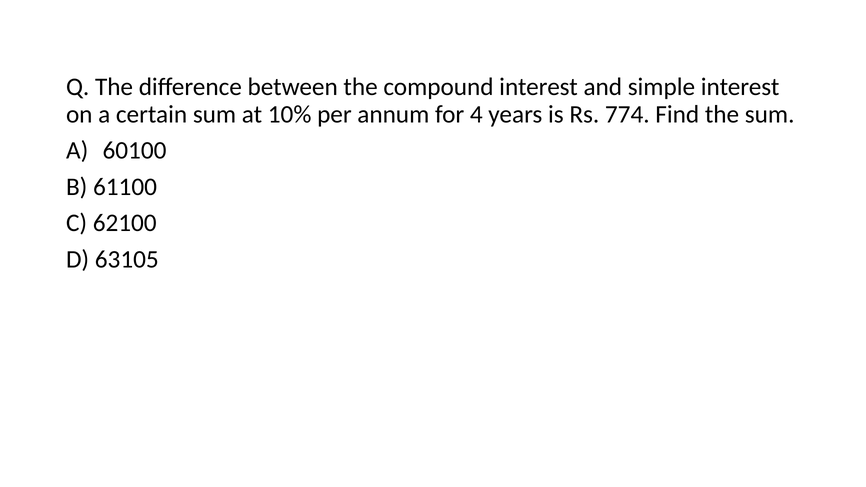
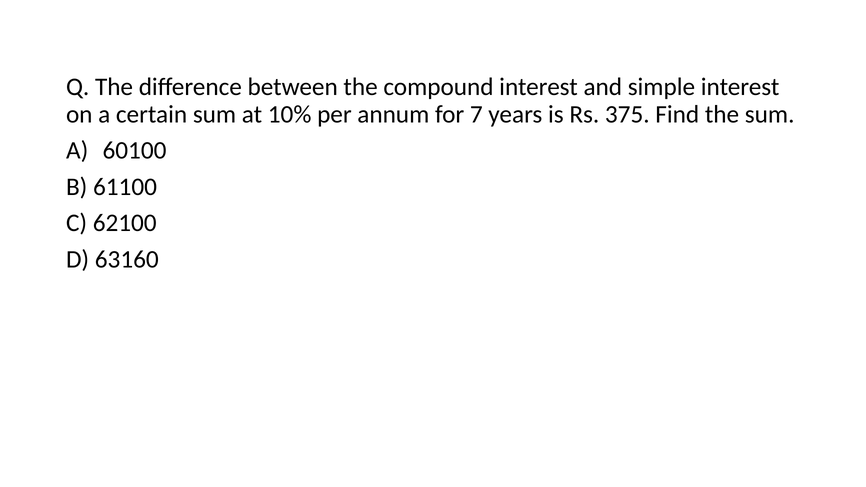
4: 4 -> 7
774: 774 -> 375
63105: 63105 -> 63160
